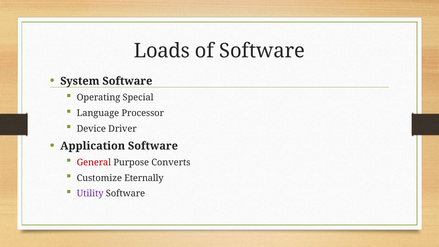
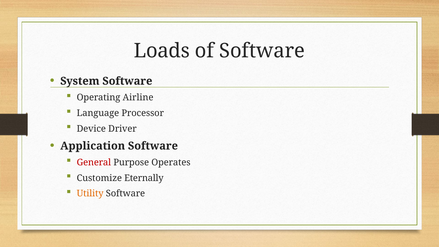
Special: Special -> Airline
Converts: Converts -> Operates
Utility colour: purple -> orange
